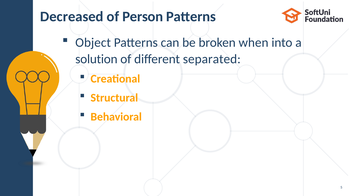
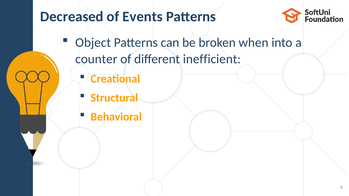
Person: Person -> Events
solution: solution -> counter
separated: separated -> inefficient
